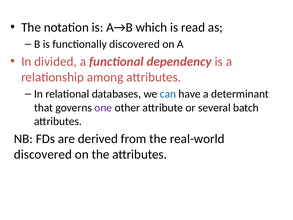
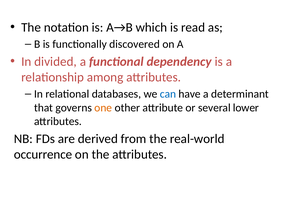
one colour: purple -> orange
batch: batch -> lower
discovered at (43, 154): discovered -> occurrence
